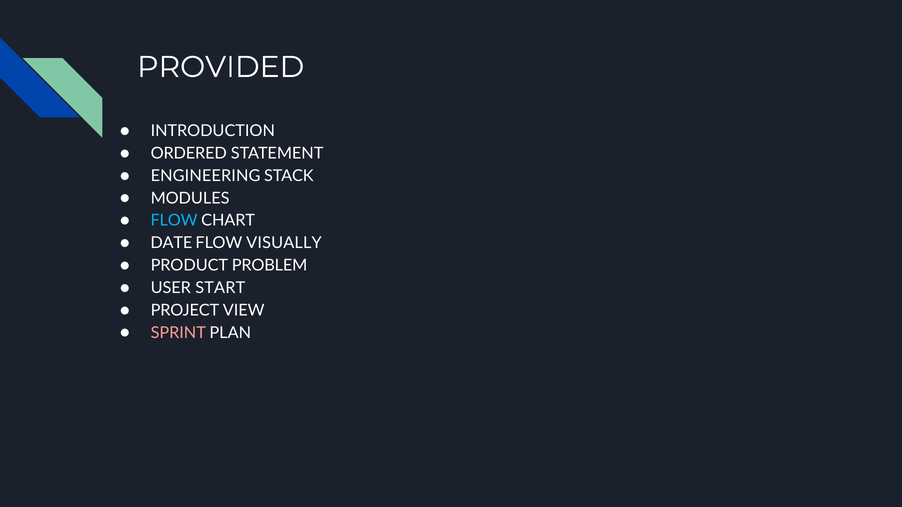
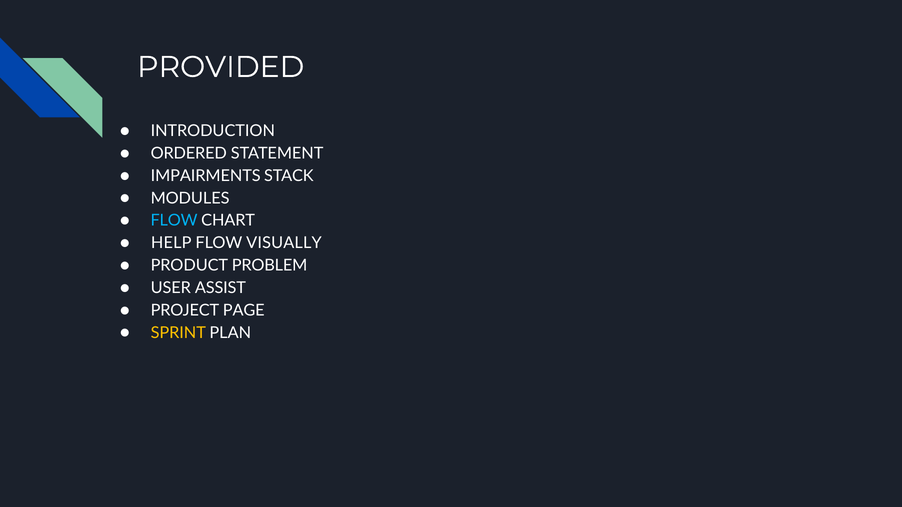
ENGINEERING: ENGINEERING -> IMPAIRMENTS
DATE: DATE -> HELP
START: START -> ASSIST
VIEW: VIEW -> PAGE
SPRINT colour: pink -> yellow
